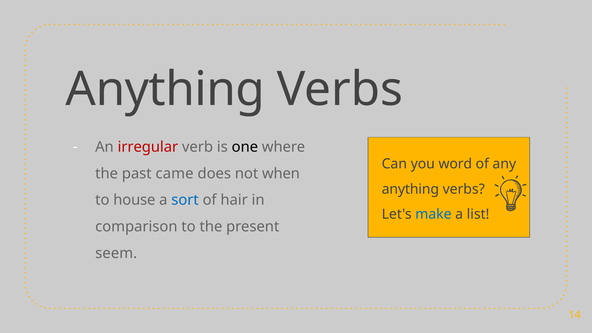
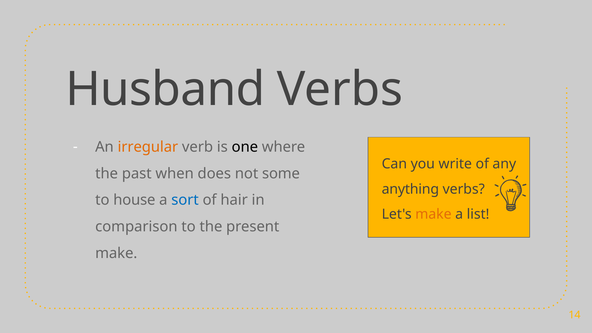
Anything at (165, 89): Anything -> Husband
irregular colour: red -> orange
word: word -> write
came: came -> when
when: when -> some
make at (433, 214) colour: blue -> orange
seem at (116, 253): seem -> make
